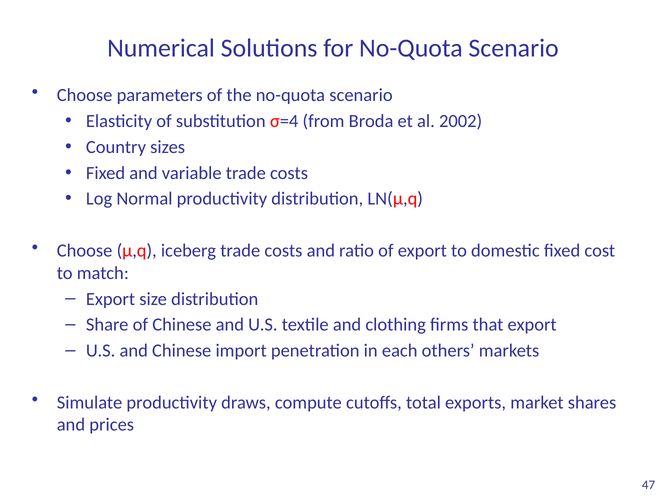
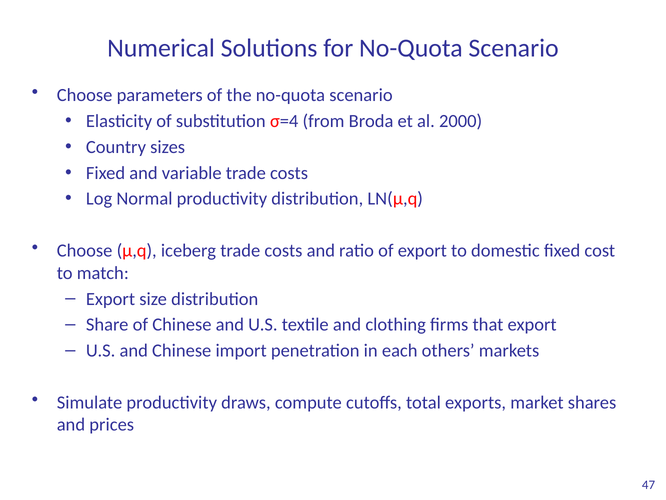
2002: 2002 -> 2000
